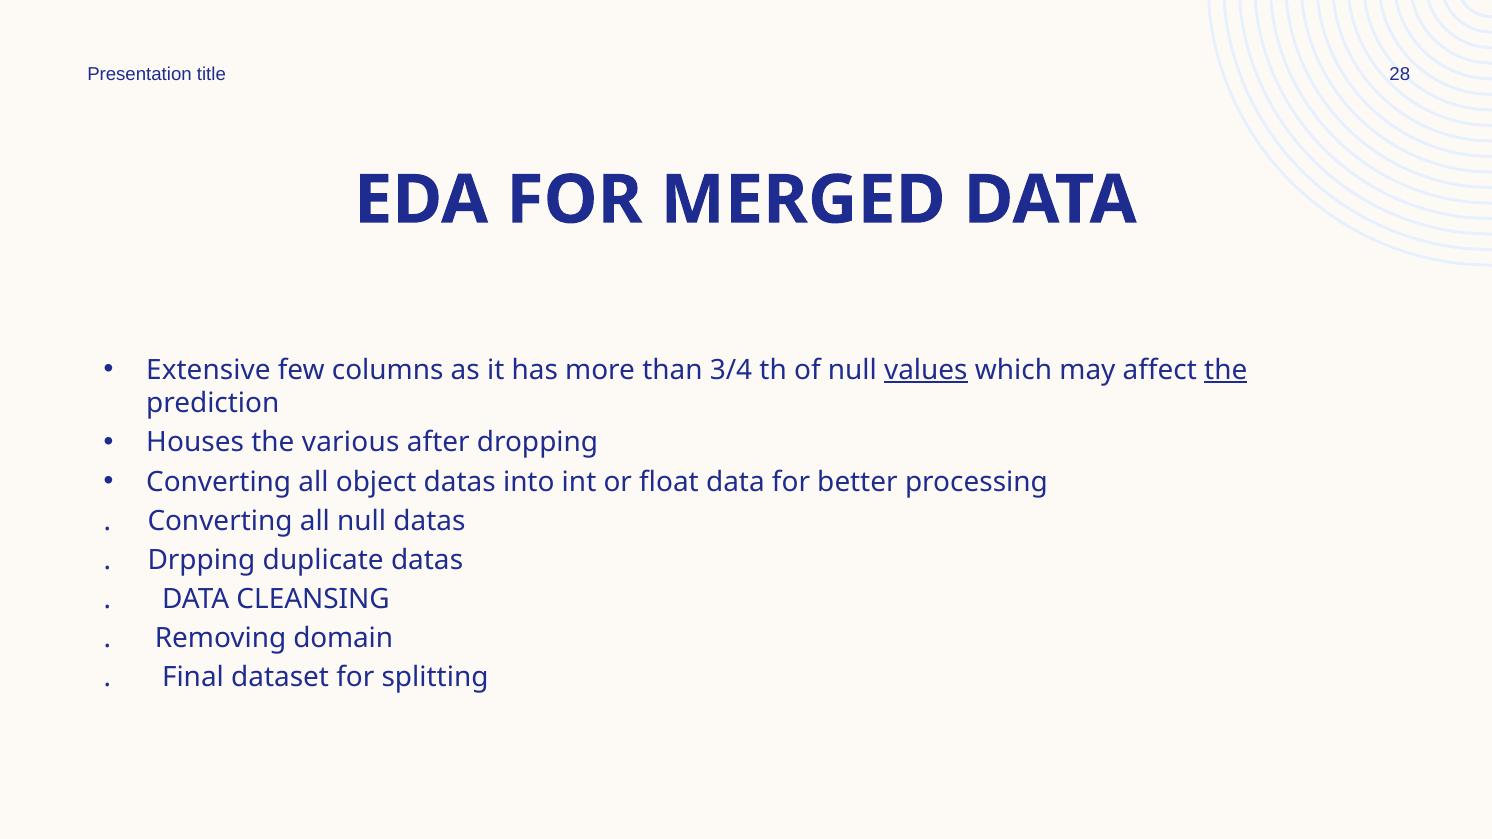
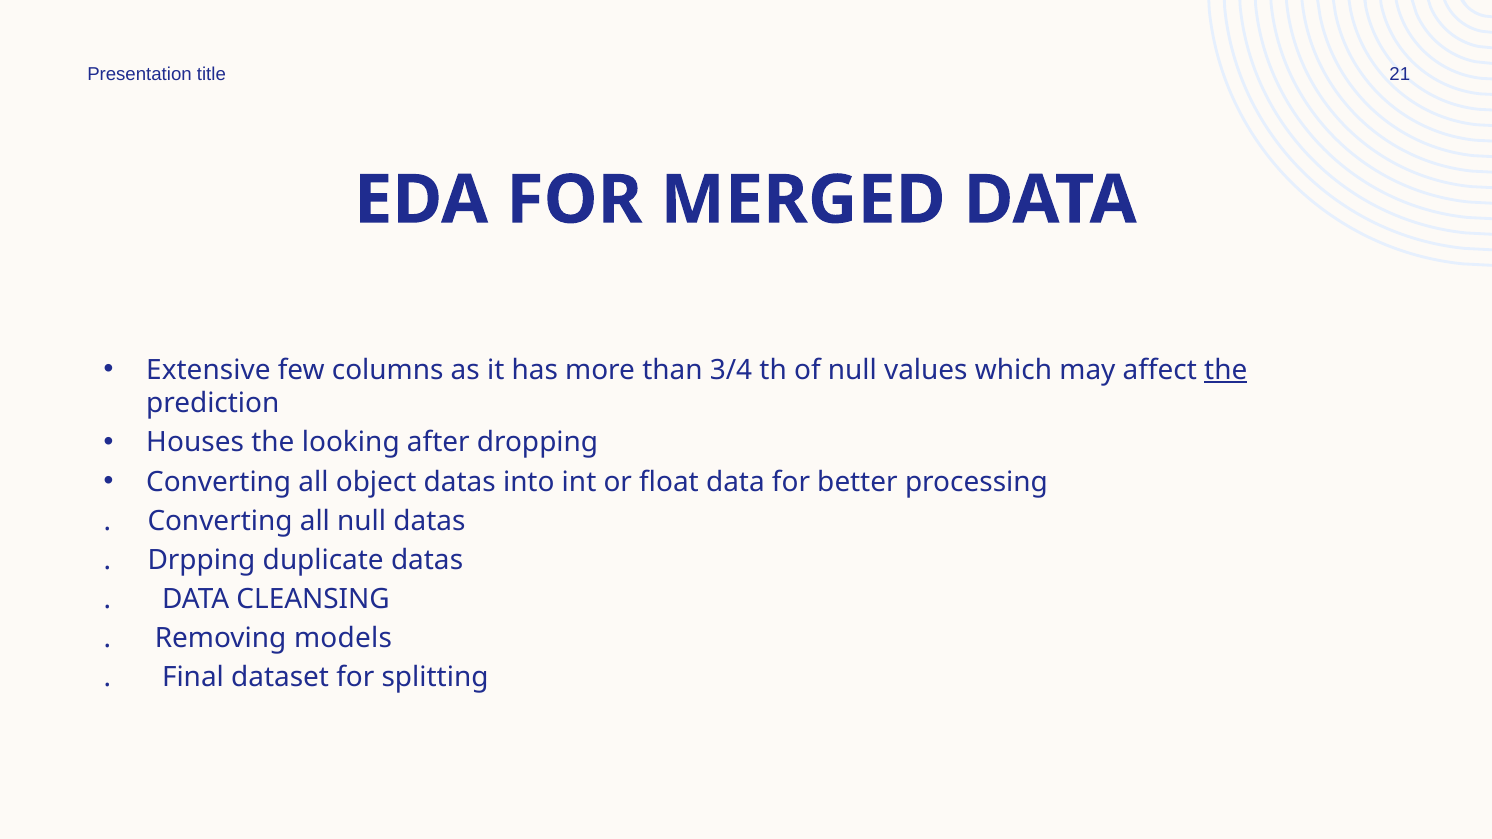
28: 28 -> 21
values underline: present -> none
various: various -> looking
domain: domain -> models
